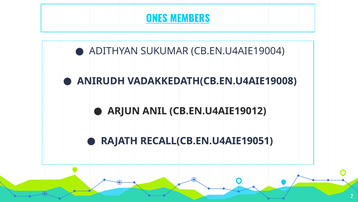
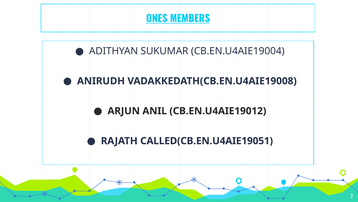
RECALL(CB.EN.U4AIE19051: RECALL(CB.EN.U4AIE19051 -> CALLED(CB.EN.U4AIE19051
